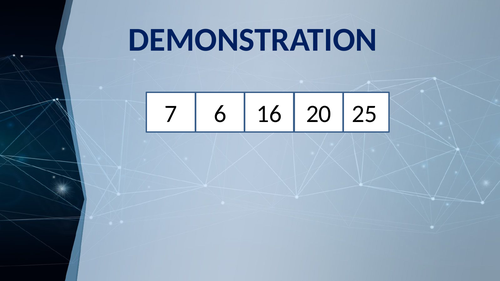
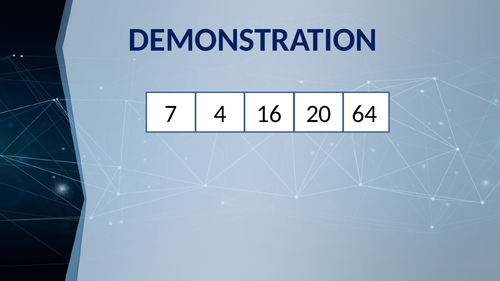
6: 6 -> 4
25: 25 -> 64
